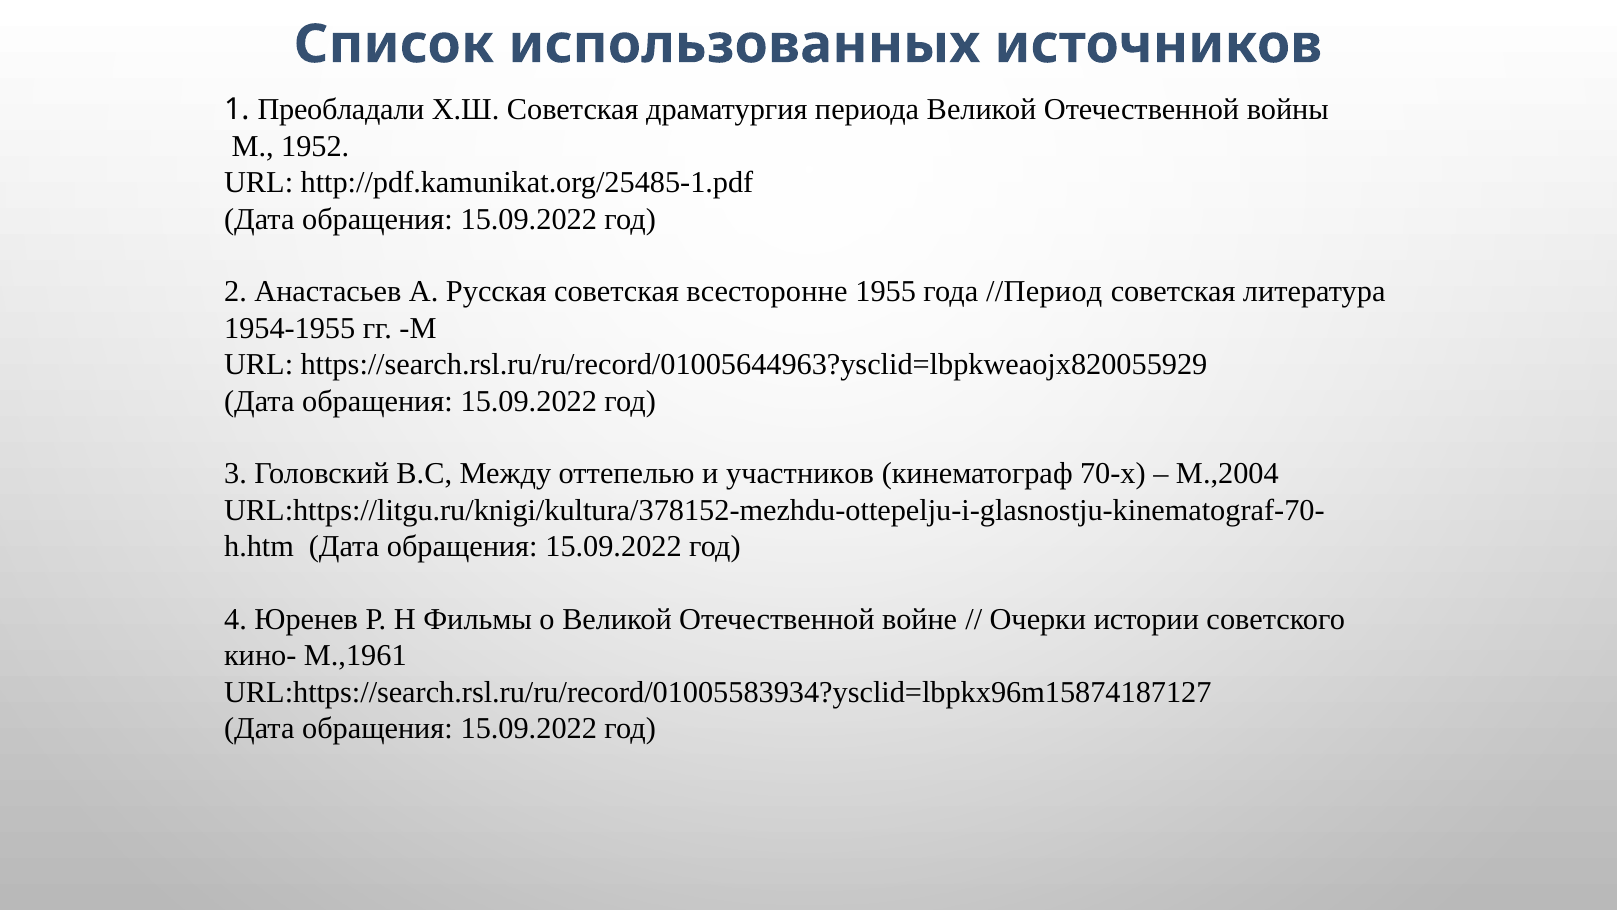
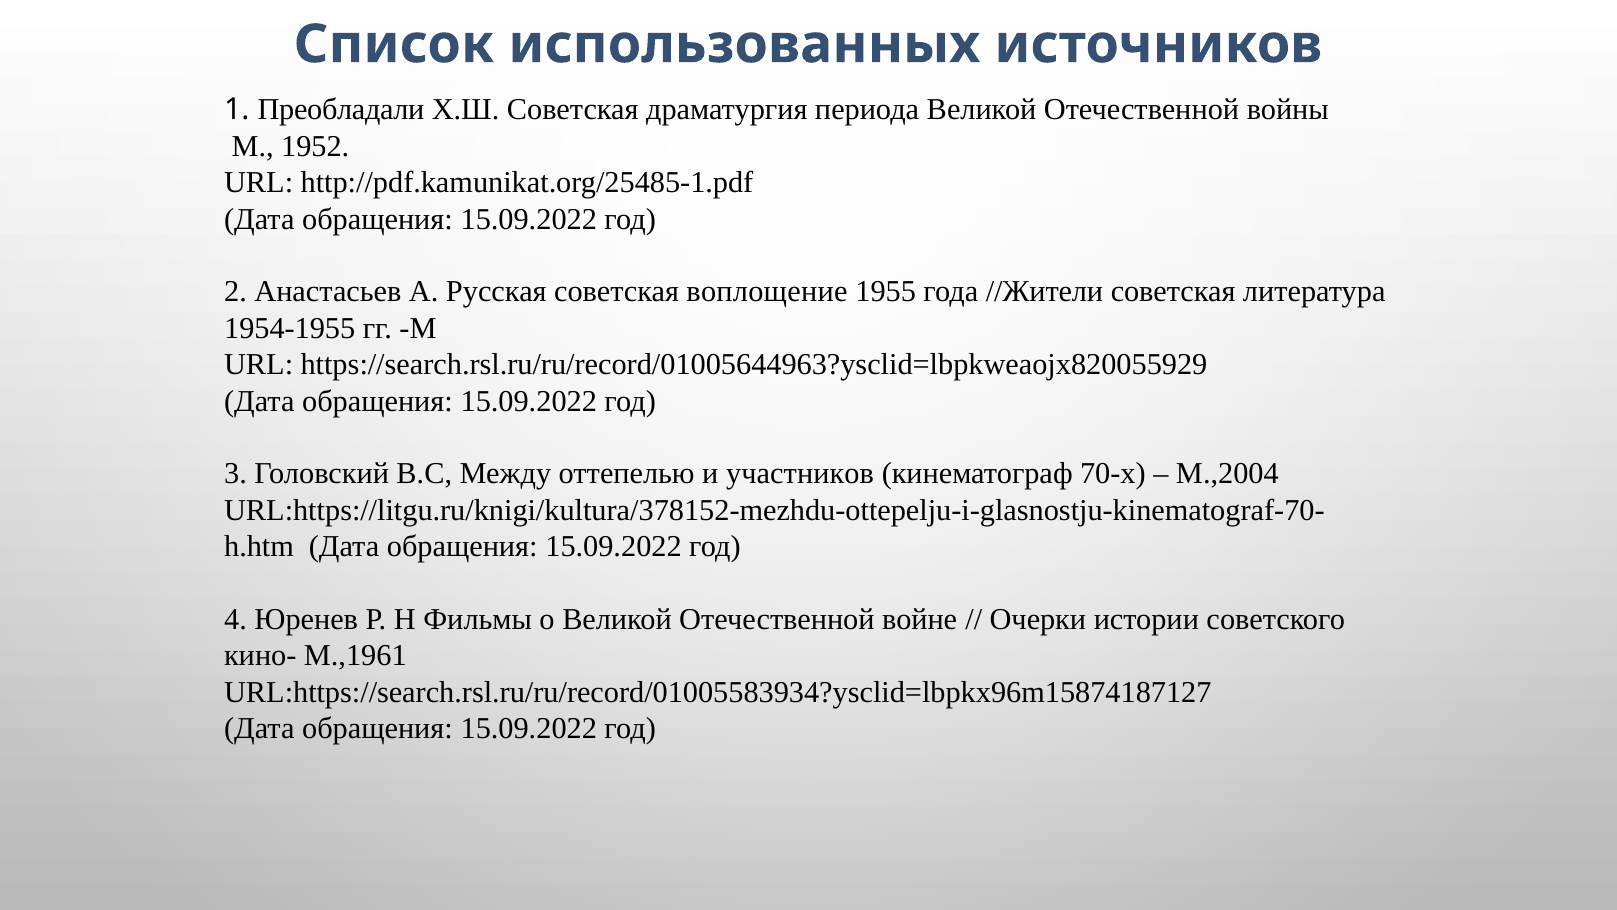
всесторонне: всесторонне -> воплощение
//Период: //Период -> //Жители
